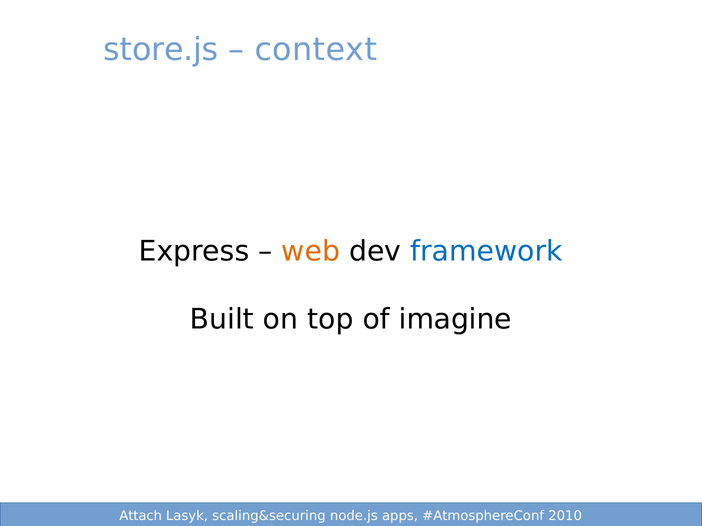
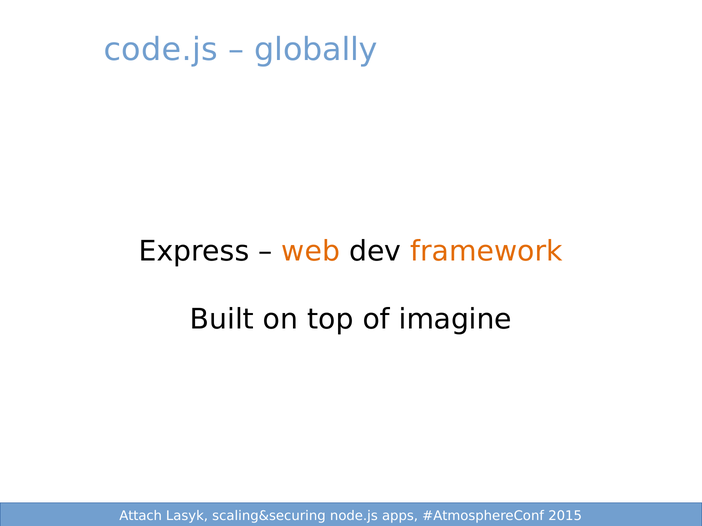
store.js: store.js -> code.js
context: context -> globally
framework colour: blue -> orange
2010: 2010 -> 2015
